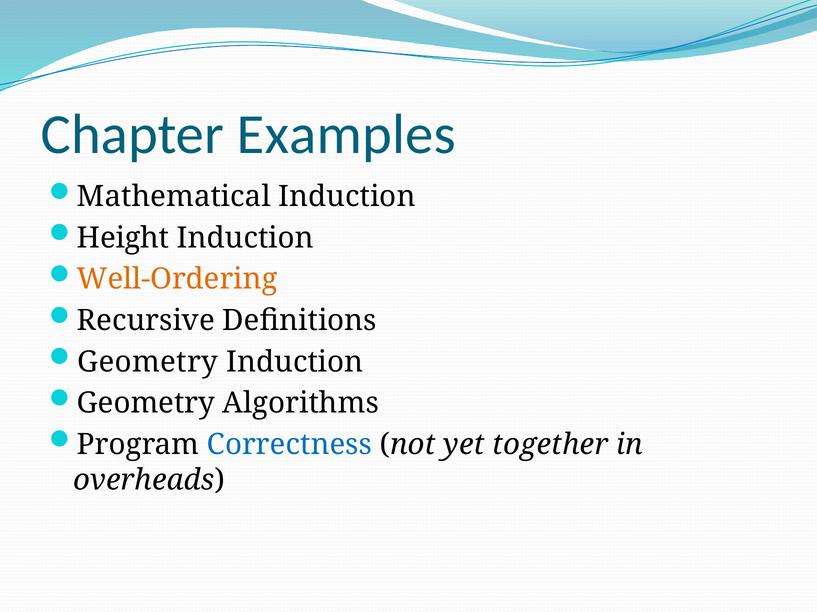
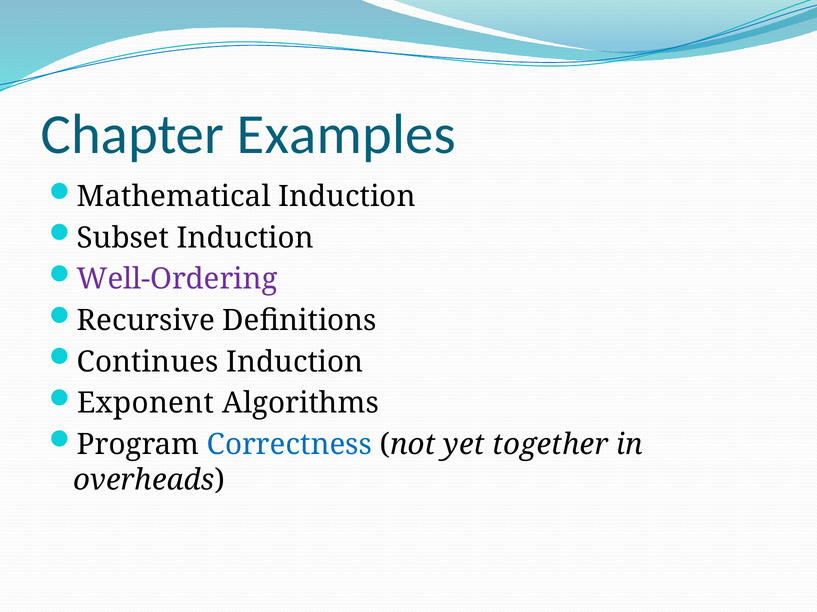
Height: Height -> Subset
Well-Ordering colour: orange -> purple
Geometry at (148, 362): Geometry -> Continues
Geometry at (146, 404): Geometry -> Exponent
